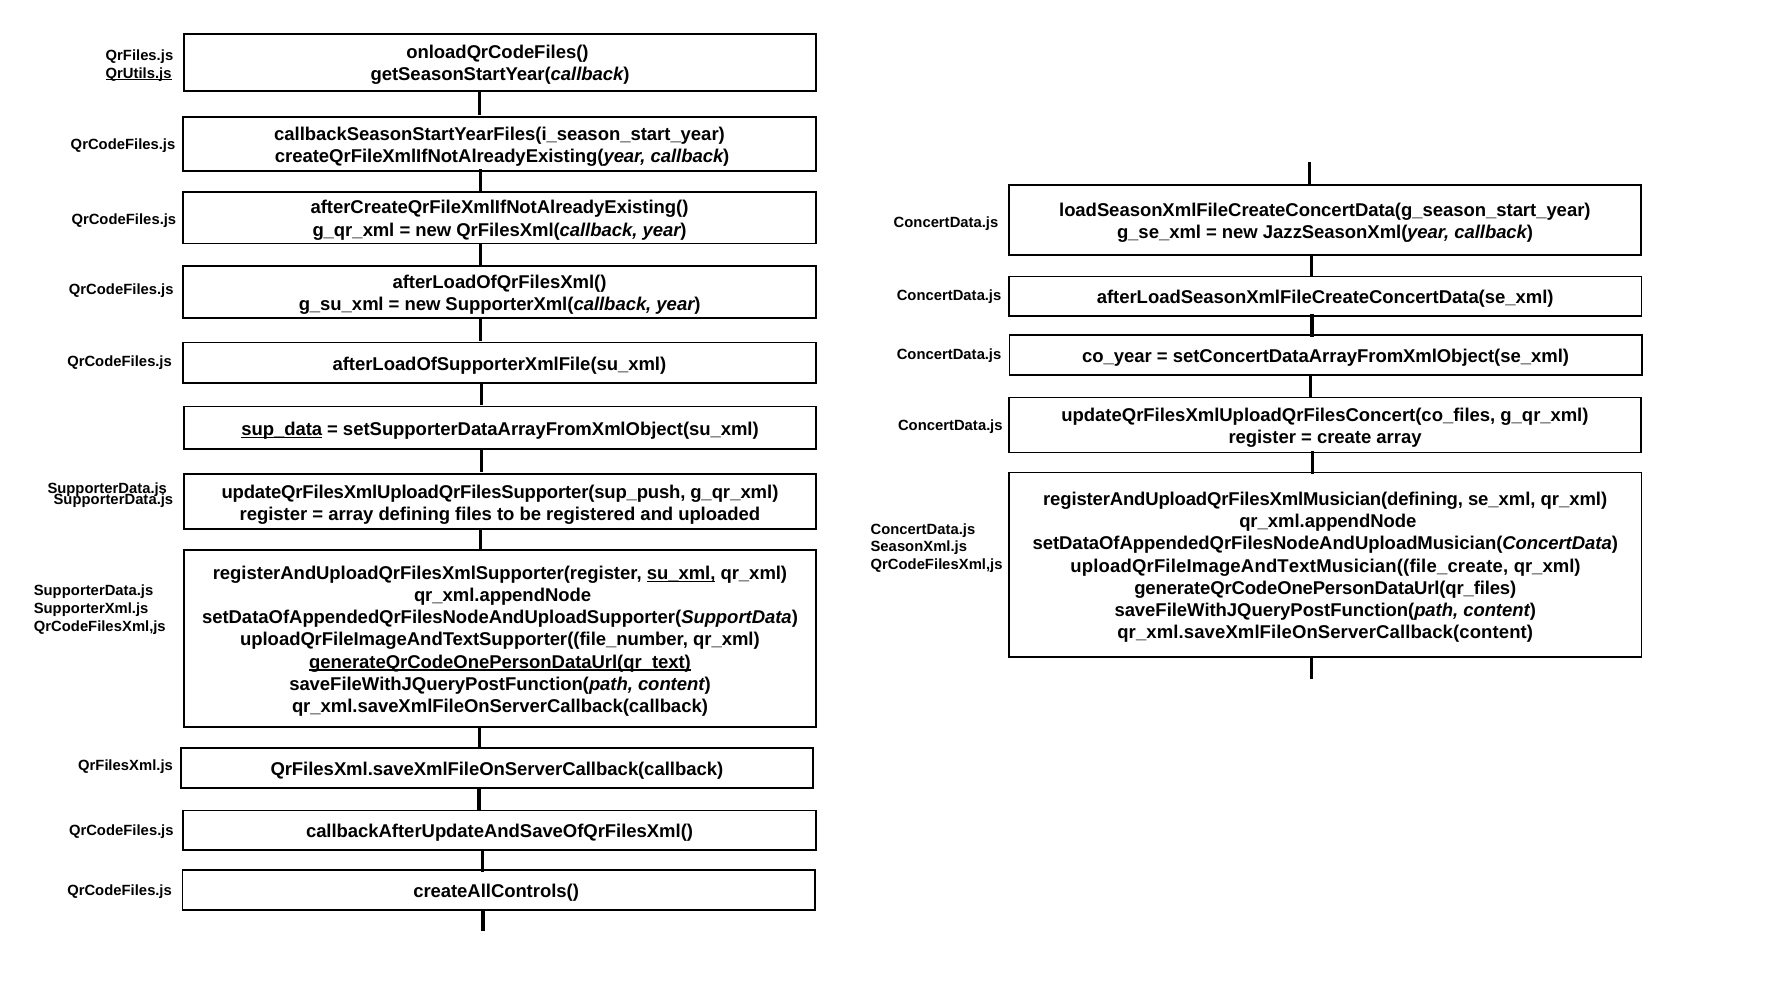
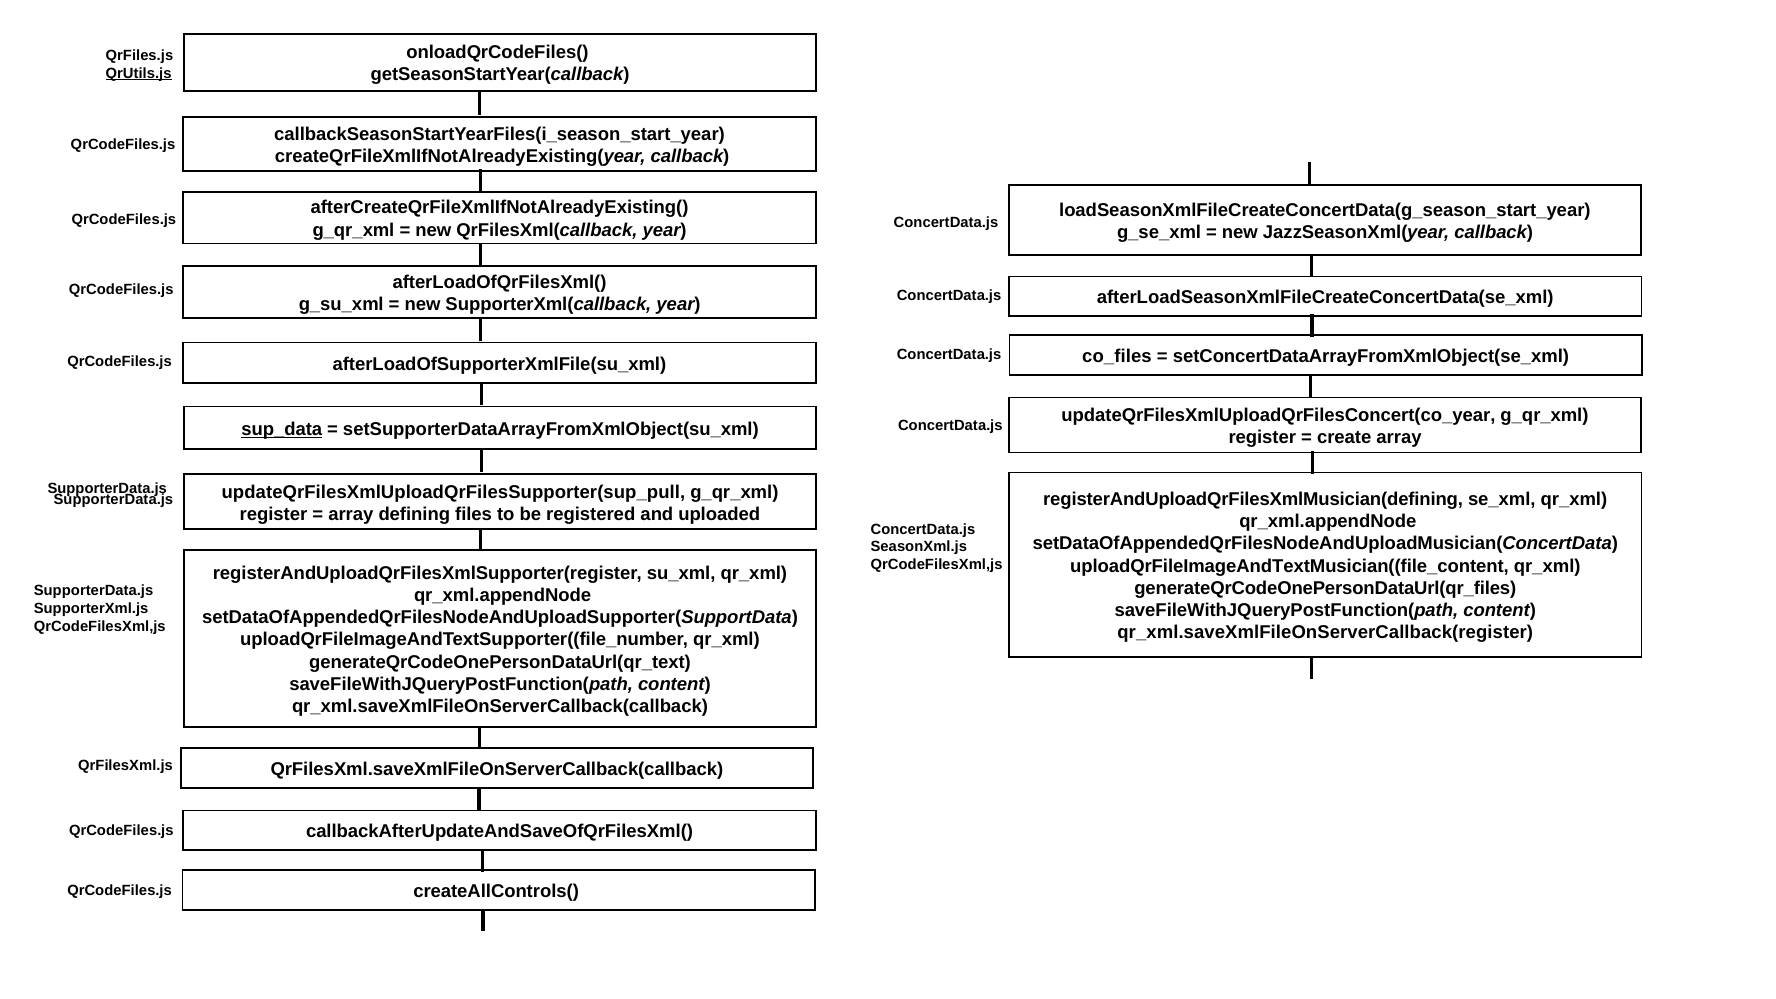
co_year: co_year -> co_files
updateQrFilesXmlUploadQrFilesConcert(co_files: updateQrFilesXmlUploadQrFilesConcert(co_files -> updateQrFilesXmlUploadQrFilesConcert(co_year
updateQrFilesXmlUploadQrFilesSupporter(sup_push: updateQrFilesXmlUploadQrFilesSupporter(sup_push -> updateQrFilesXmlUploadQrFilesSupporter(sup_pull
uploadQrFileImageAndTextMusician((file_create: uploadQrFileImageAndTextMusician((file_create -> uploadQrFileImageAndTextMusician((file_content
su_xml underline: present -> none
qr_xml.saveXmlFileOnServerCallback(content: qr_xml.saveXmlFileOnServerCallback(content -> qr_xml.saveXmlFileOnServerCallback(register
generateQrCodeOnePersonDataUrl(qr_text underline: present -> none
